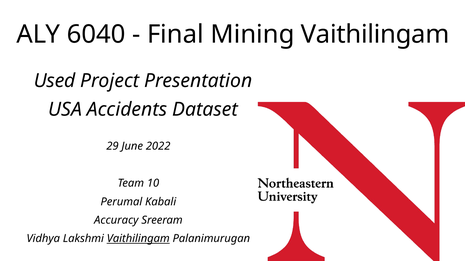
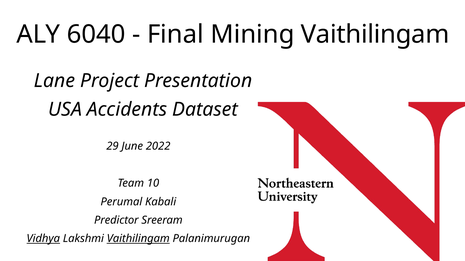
Used: Used -> Lane
Accuracy: Accuracy -> Predictor
Vidhya underline: none -> present
